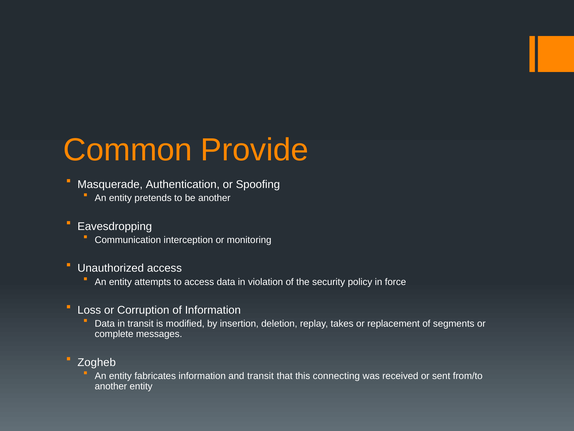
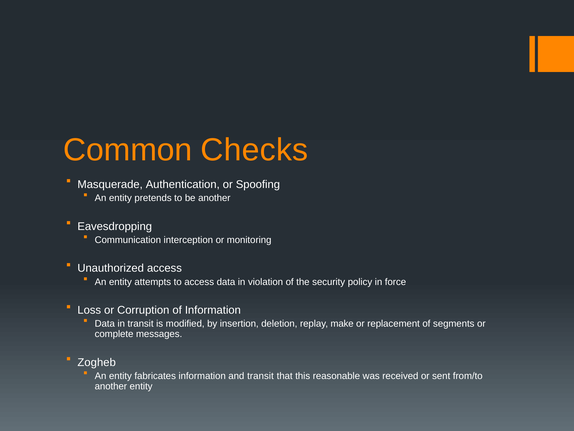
Provide: Provide -> Checks
takes: takes -> make
connecting: connecting -> reasonable
